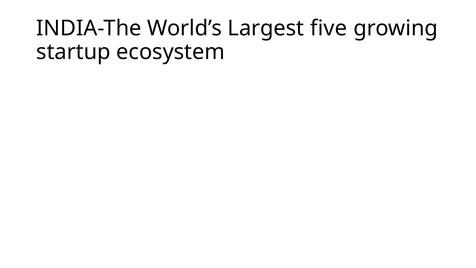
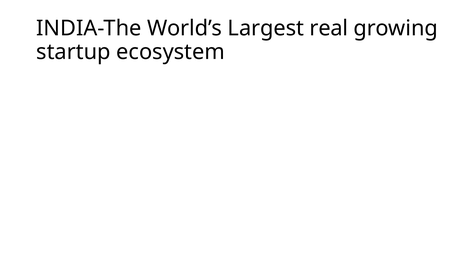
five: five -> real
